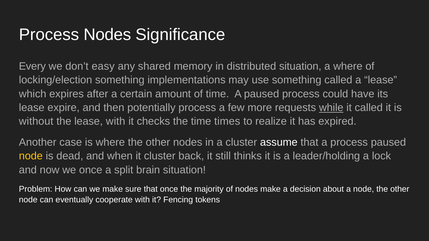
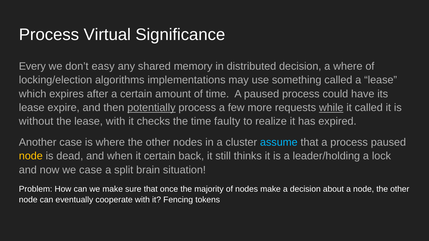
Process Nodes: Nodes -> Virtual
distributed situation: situation -> decision
locking/election something: something -> algorithms
potentially underline: none -> present
times: times -> faulty
assume colour: white -> light blue
it cluster: cluster -> certain
we once: once -> case
